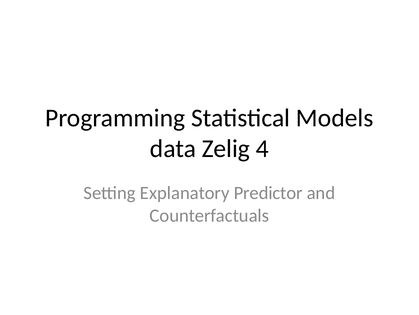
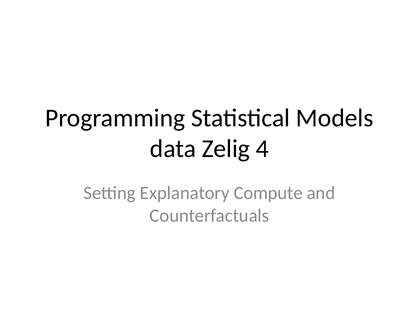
Predictor: Predictor -> Compute
